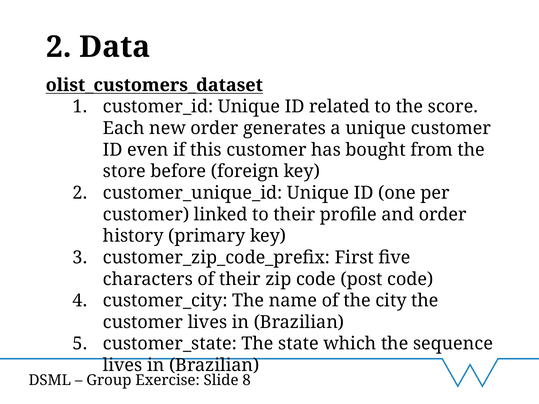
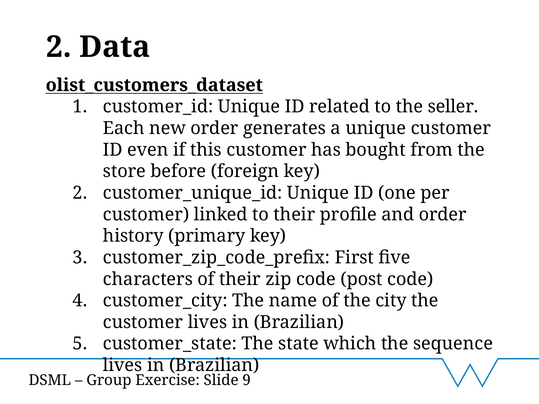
score: score -> seller
8: 8 -> 9
